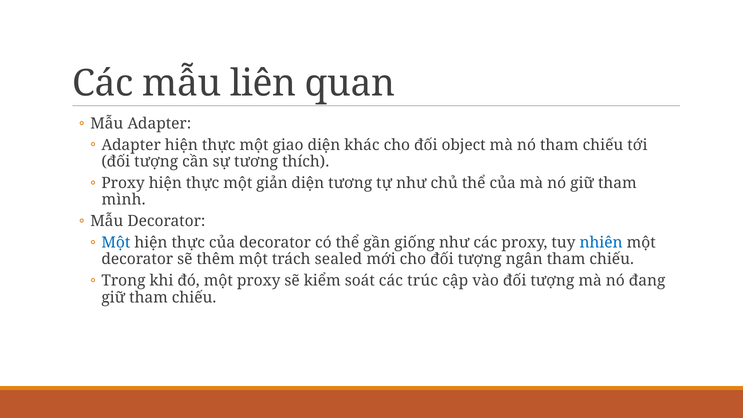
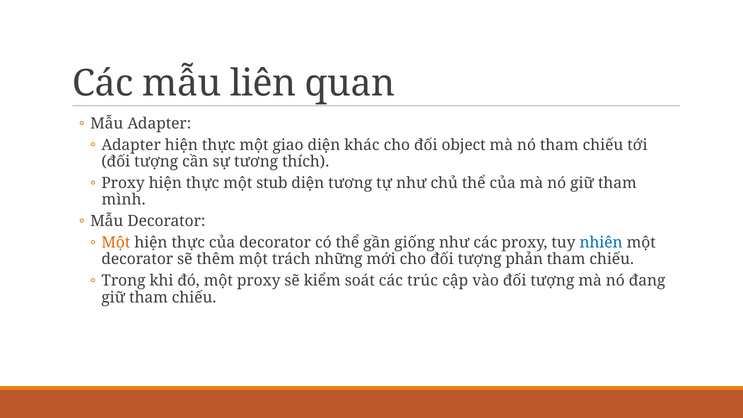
giản: giản -> stub
Một at (116, 243) colour: blue -> orange
sealed: sealed -> những
ngân: ngân -> phản
